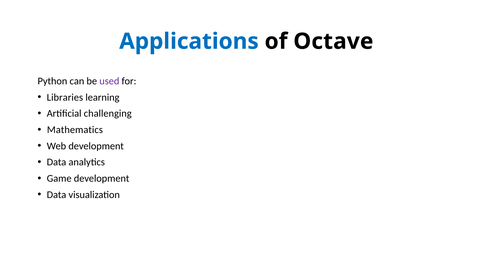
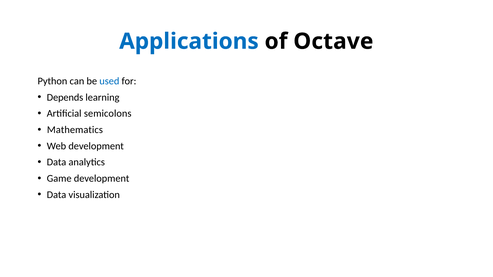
used colour: purple -> blue
Libraries: Libraries -> Depends
challenging: challenging -> semicolons
